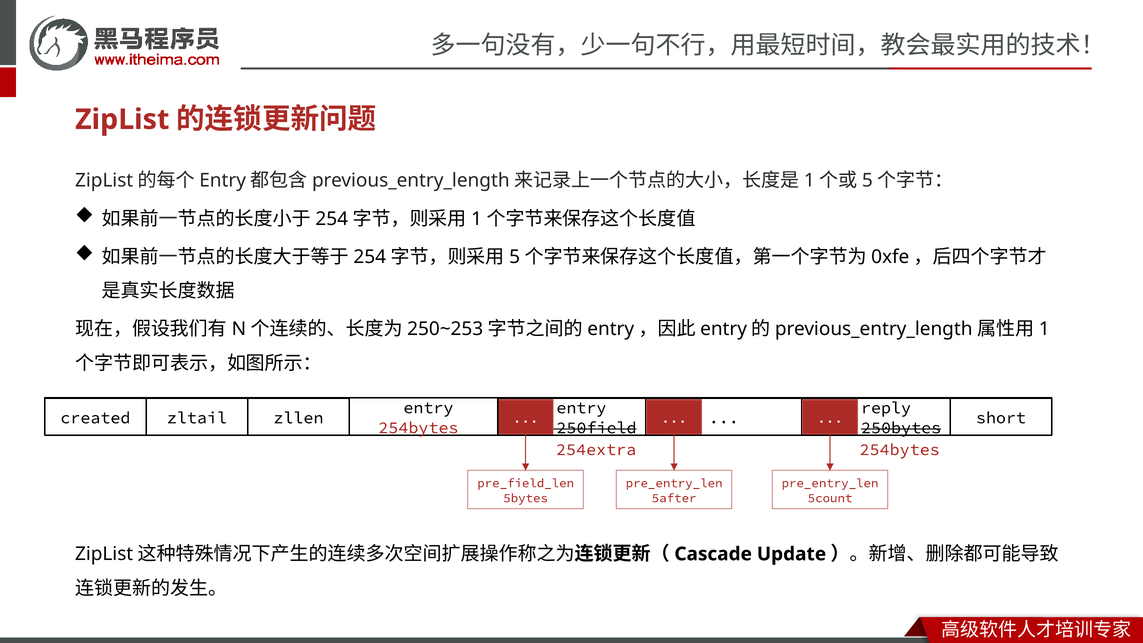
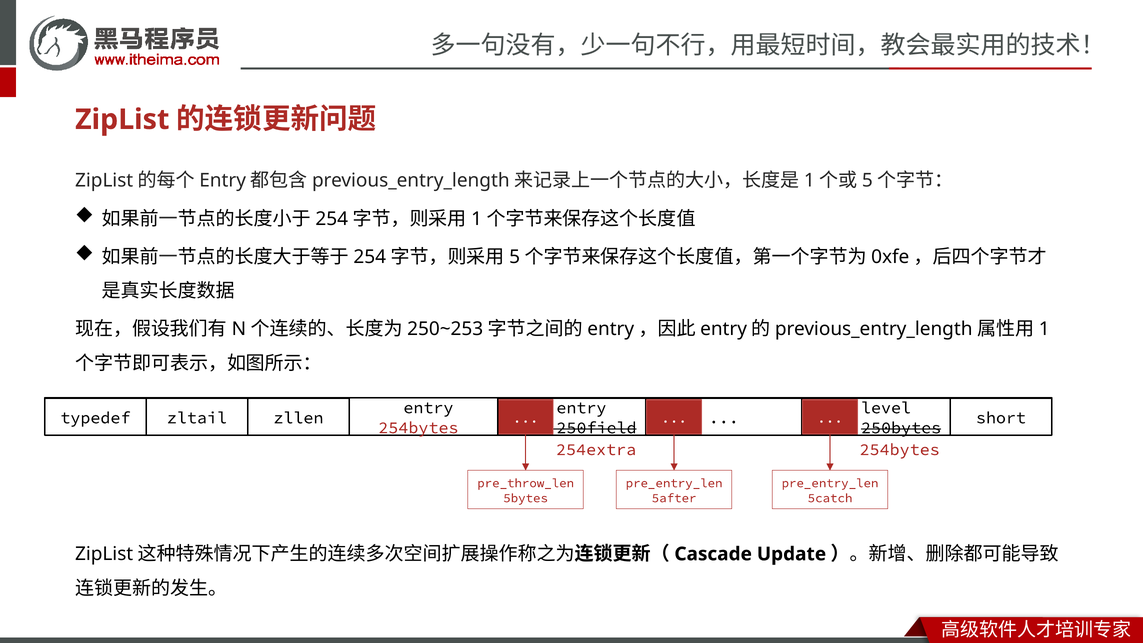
reply: reply -> level
created: created -> typedef
pre_field_len: pre_field_len -> pre_throw_len
5count: 5count -> 5catch
